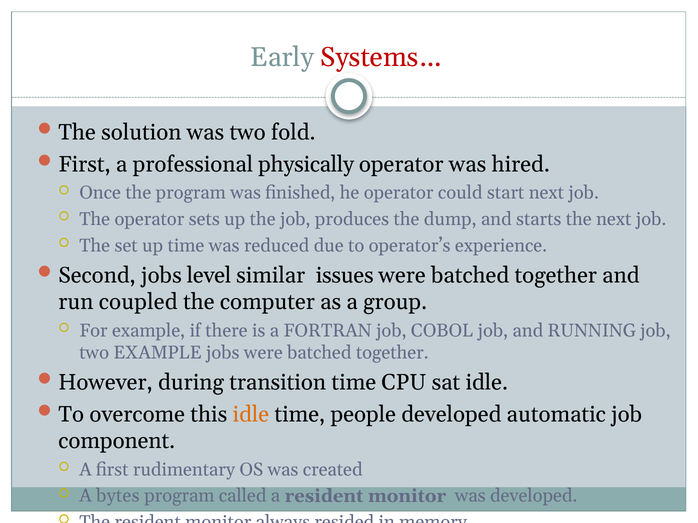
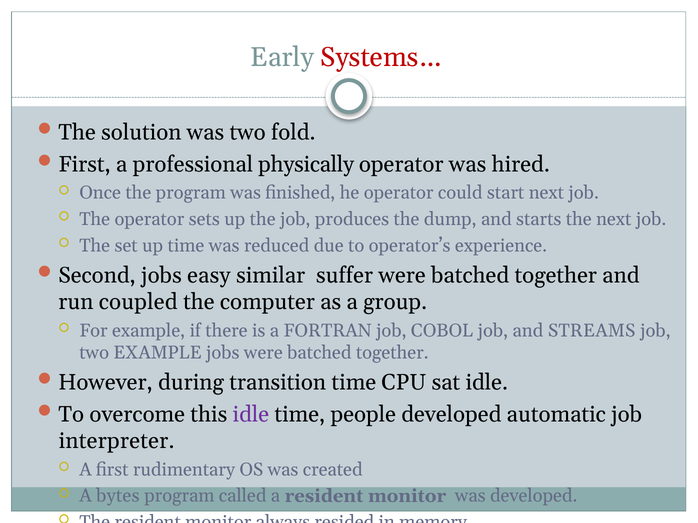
level: level -> easy
issues: issues -> suffer
RUNNING: RUNNING -> STREAMS
idle at (251, 415) colour: orange -> purple
component: component -> interpreter
